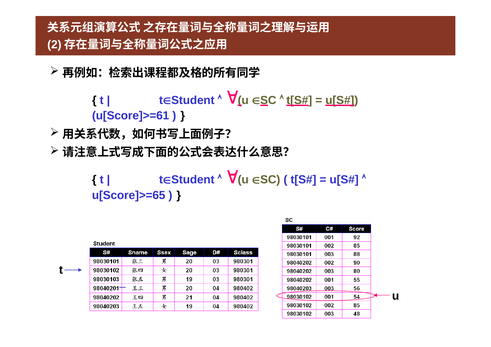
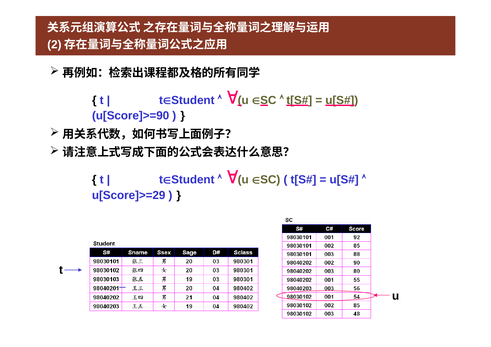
u[Score]>=61: u[Score]>=61 -> u[Score]>=90
u[Score]>=65: u[Score]>=65 -> u[Score]>=29
